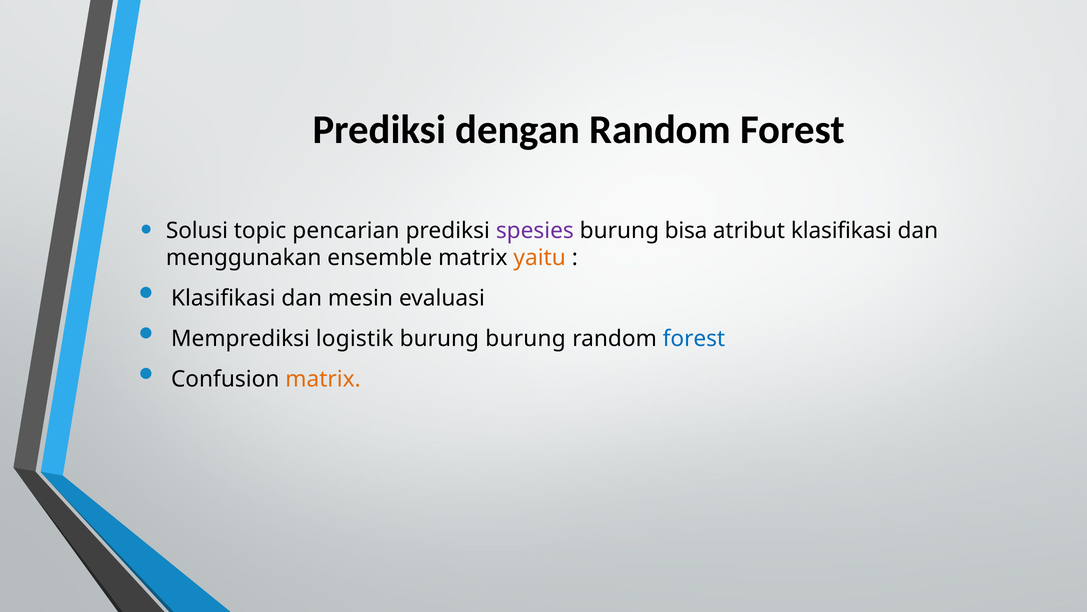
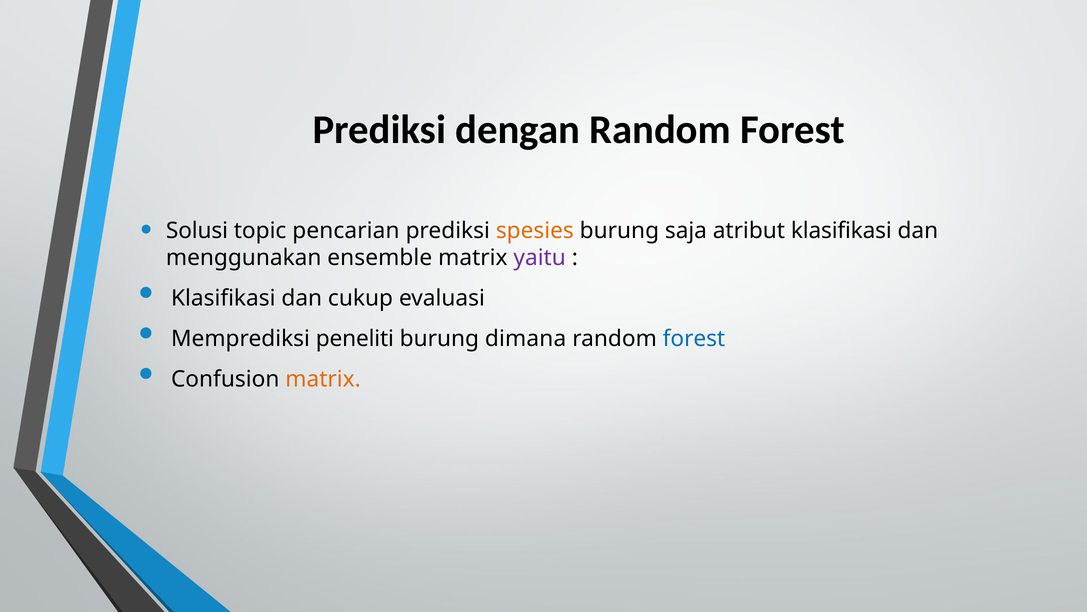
spesies colour: purple -> orange
bisa: bisa -> saja
yaitu colour: orange -> purple
mesin: mesin -> cukup
logistik: logistik -> peneliti
burung burung: burung -> dimana
